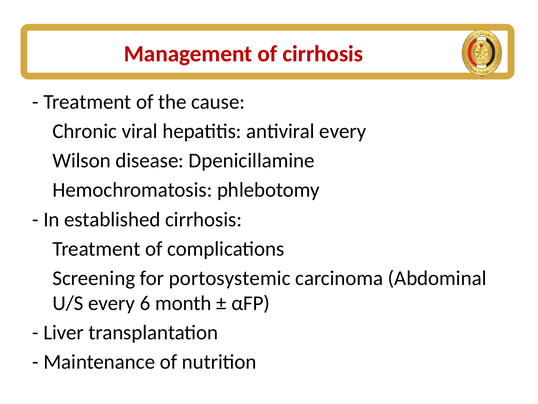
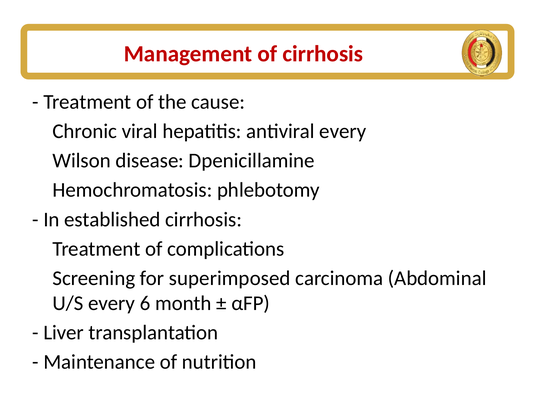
portosystemic: portosystemic -> superimposed
